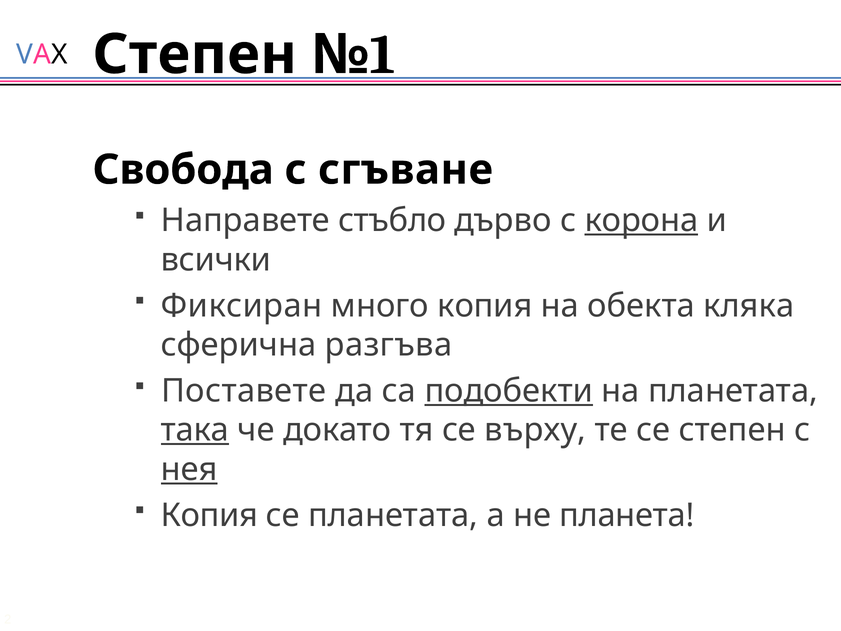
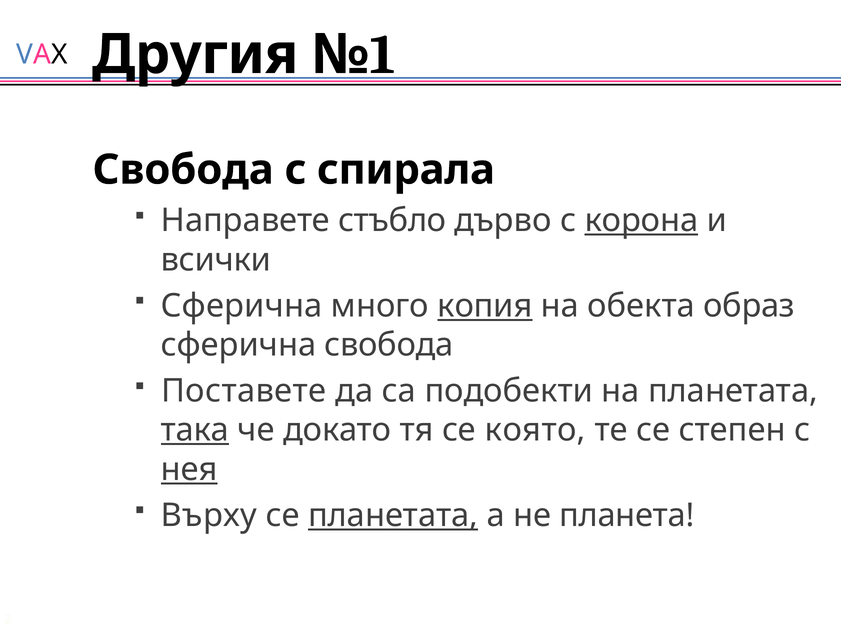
Степен at (195, 55): Степен -> Другия
сгъване: сгъване -> спирала
Фиксиран at (242, 306): Фиксиран -> Сферична
копия at (485, 306) underline: none -> present
кляка: кляка -> образ
сферична разгъва: разгъва -> свобода
подобекти underline: present -> none
върху: върху -> която
Копия at (209, 515): Копия -> Върху
планетата at (393, 515) underline: none -> present
